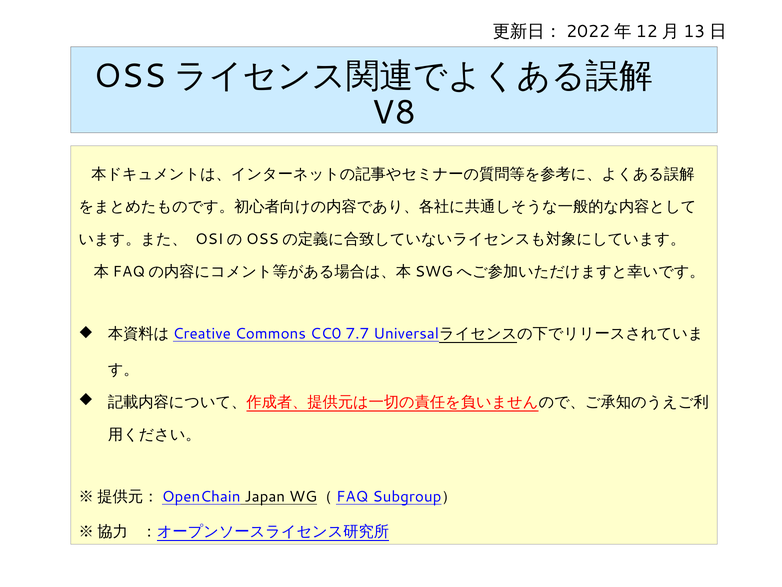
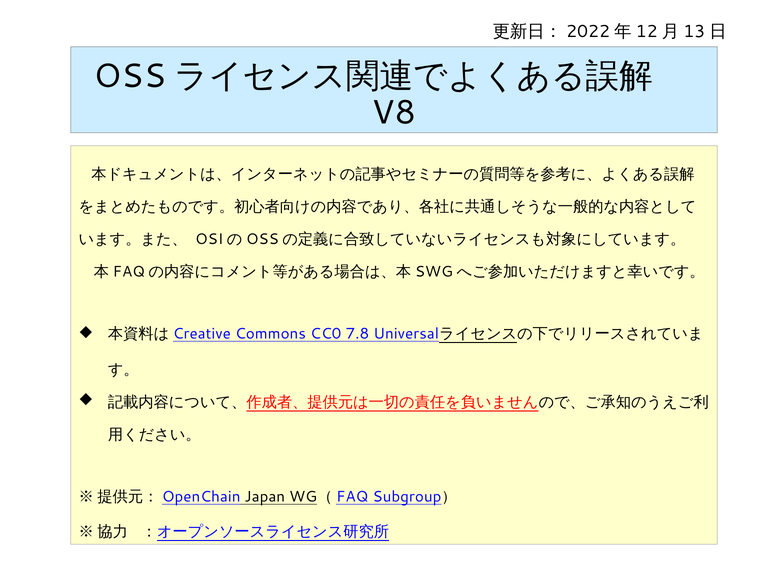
7.7: 7.7 -> 7.8
